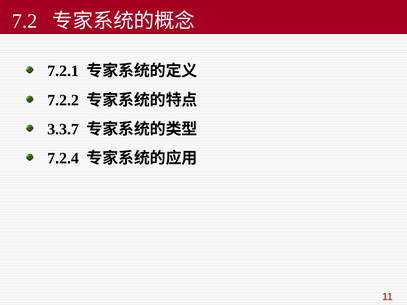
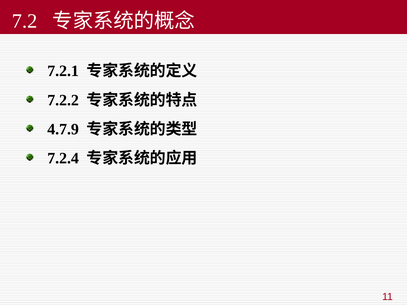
3.3.7: 3.3.7 -> 4.7.9
